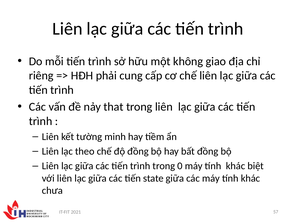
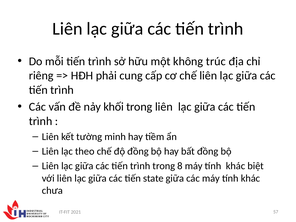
giao: giao -> trúc
that: that -> khối
0: 0 -> 8
